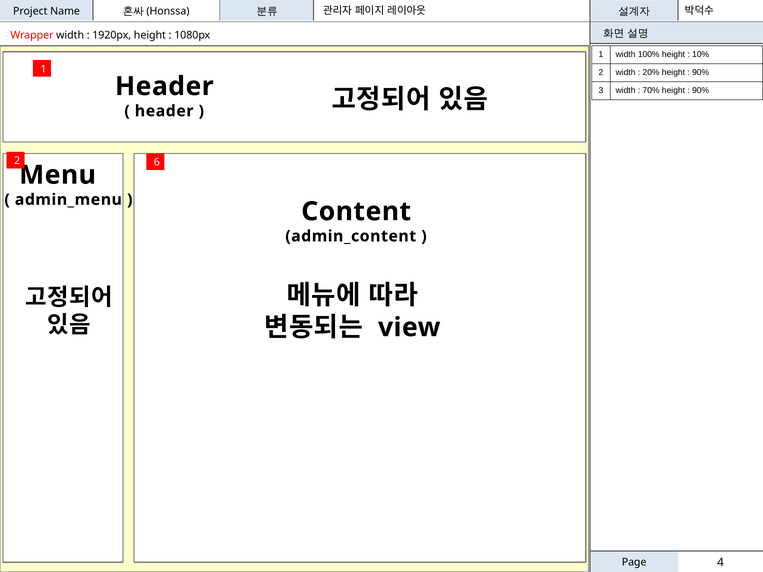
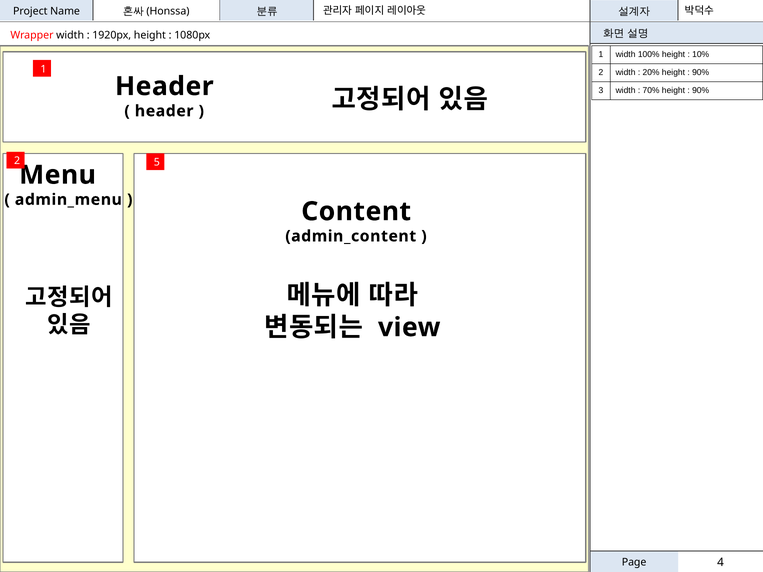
6: 6 -> 5
